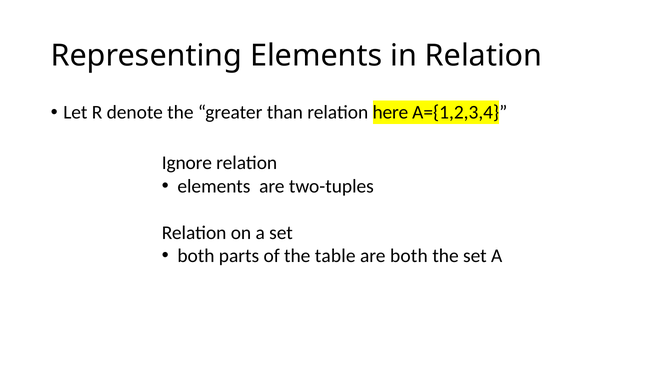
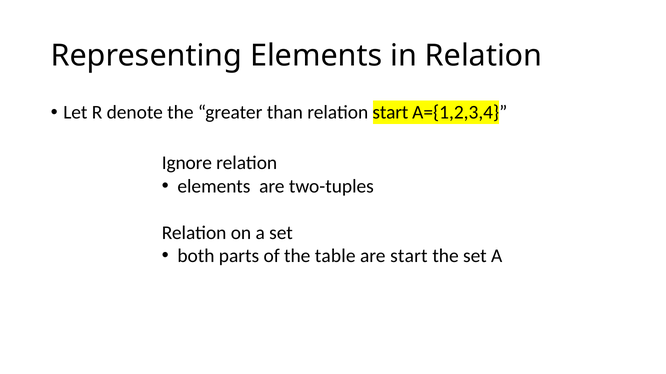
relation here: here -> start
are both: both -> start
